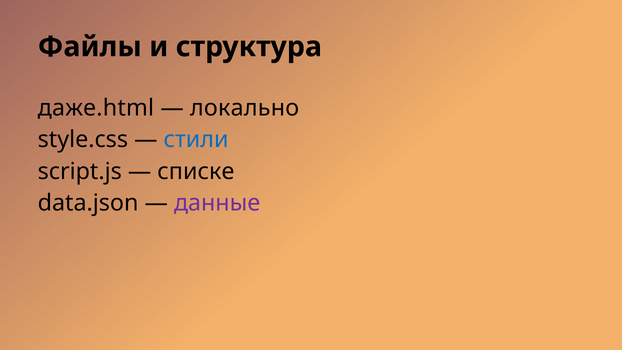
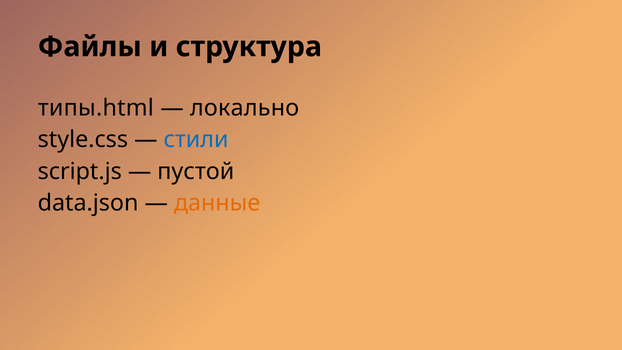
даже.html: даже.html -> типы.html
списке: списке -> пустой
данные colour: purple -> orange
